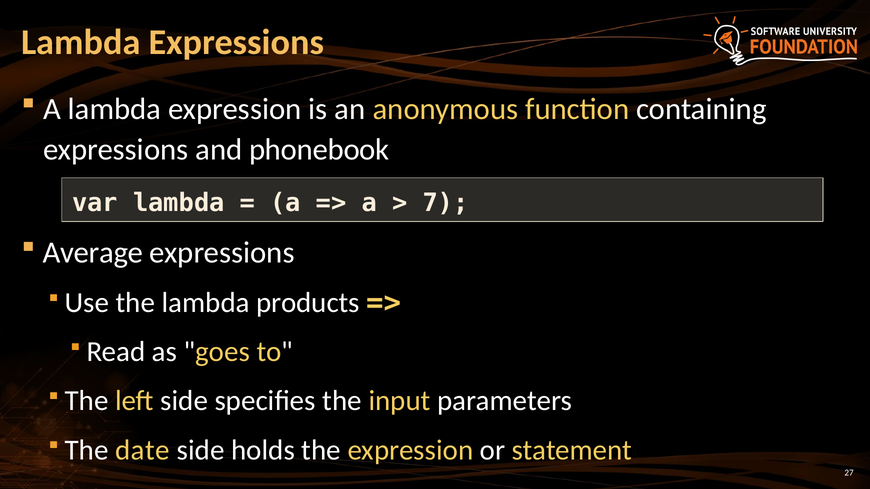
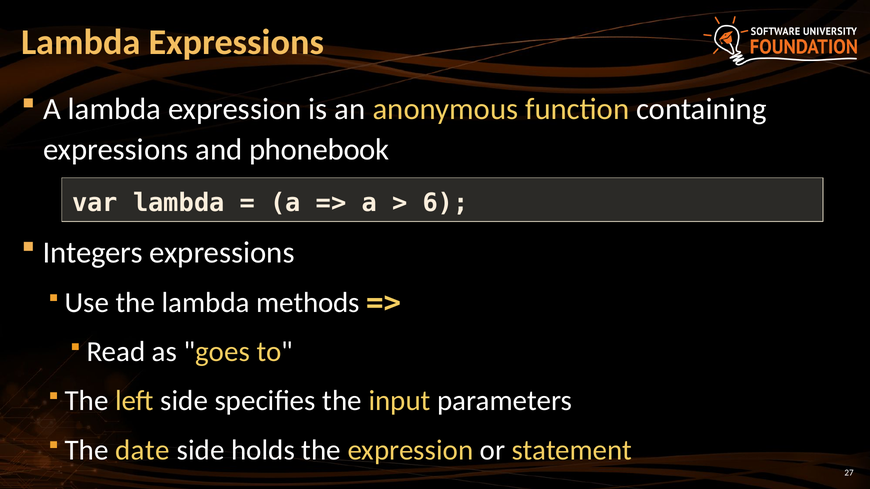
7: 7 -> 6
Average: Average -> Integers
products: products -> methods
